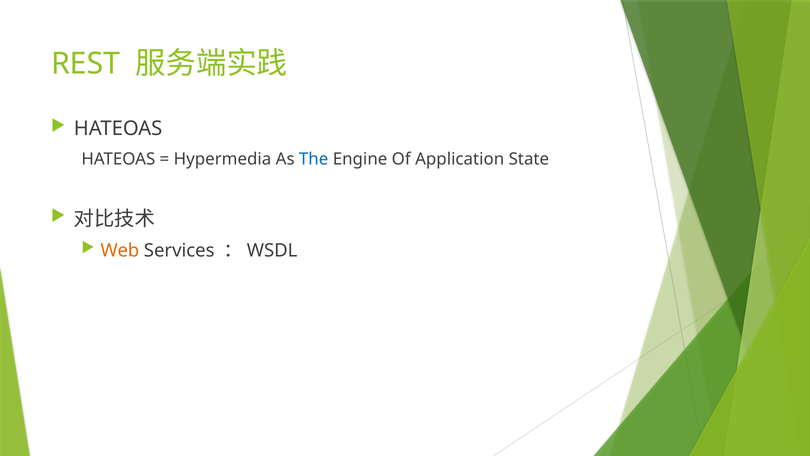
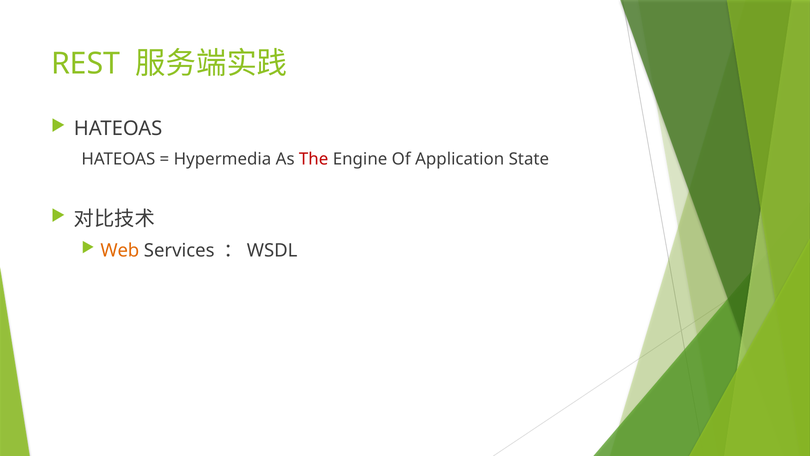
The colour: blue -> red
